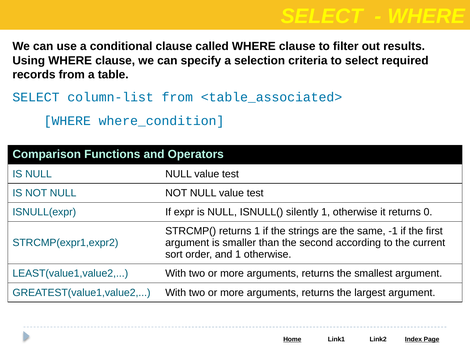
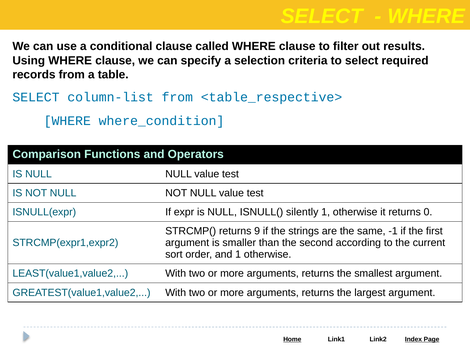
<table_associated>: <table_associated> -> <table_respective>
returns 1: 1 -> 9
